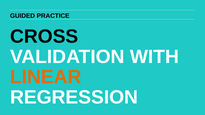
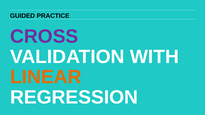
CROSS colour: black -> purple
